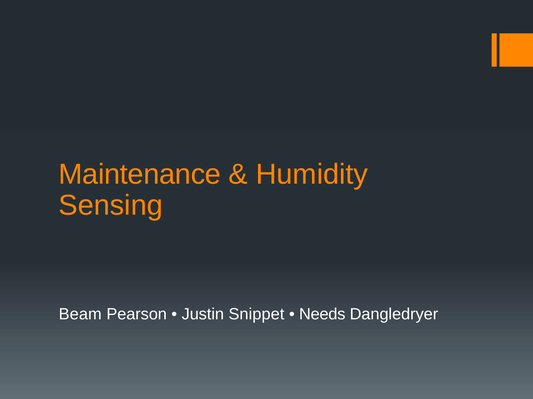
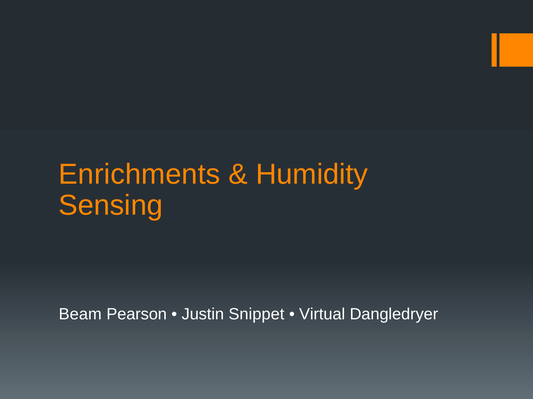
Maintenance: Maintenance -> Enrichments
Needs: Needs -> Virtual
